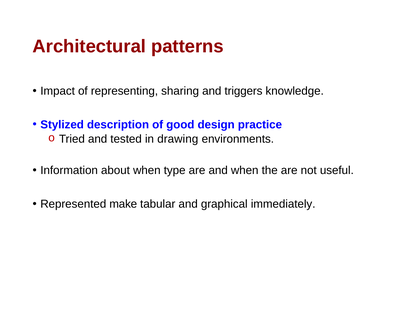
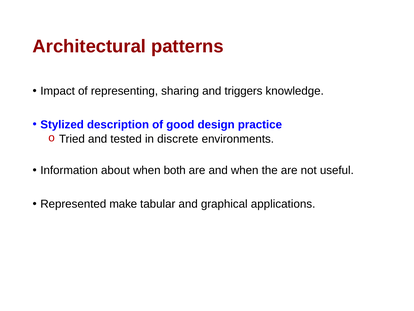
drawing: drawing -> discrete
type: type -> both
immediately: immediately -> applications
